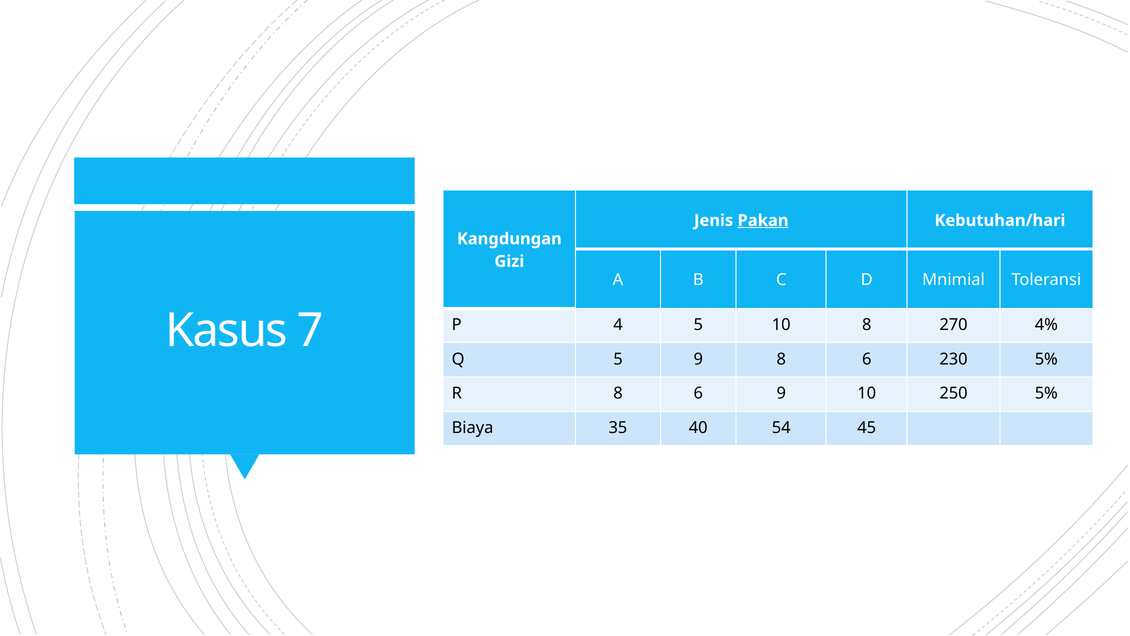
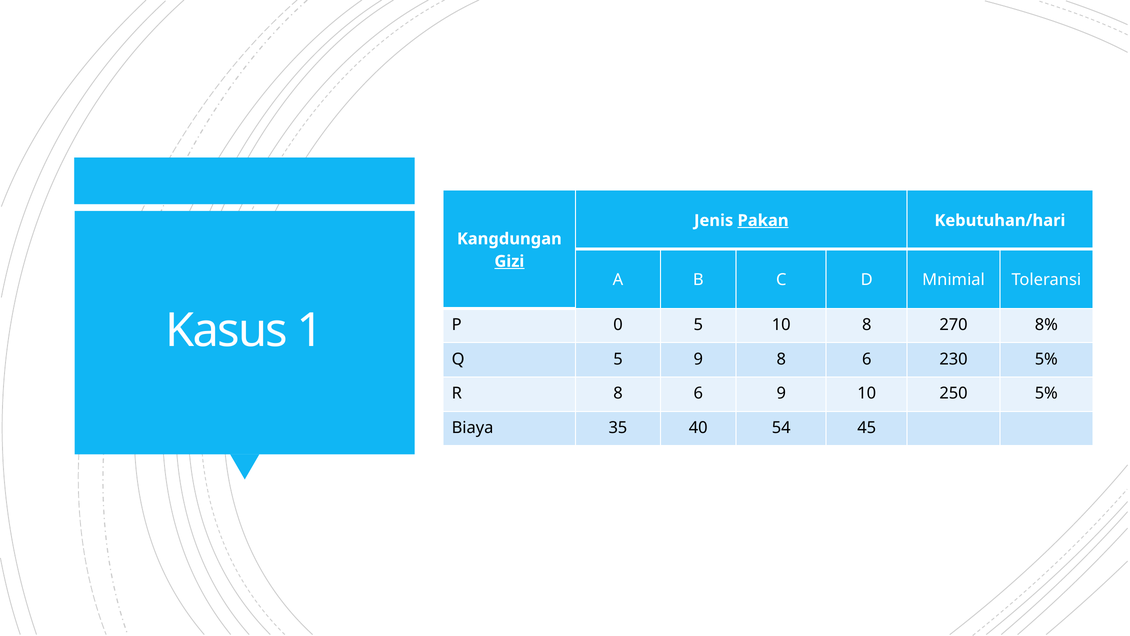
Gizi underline: none -> present
7: 7 -> 1
4: 4 -> 0
4%: 4% -> 8%
